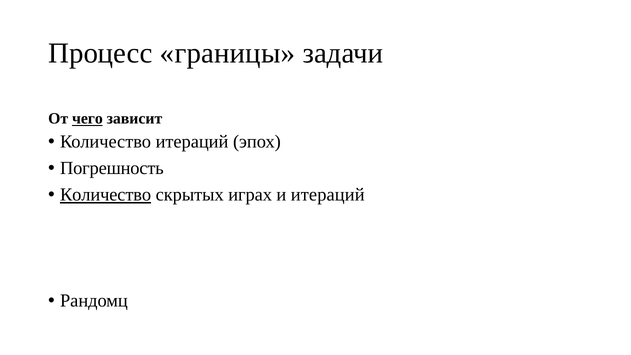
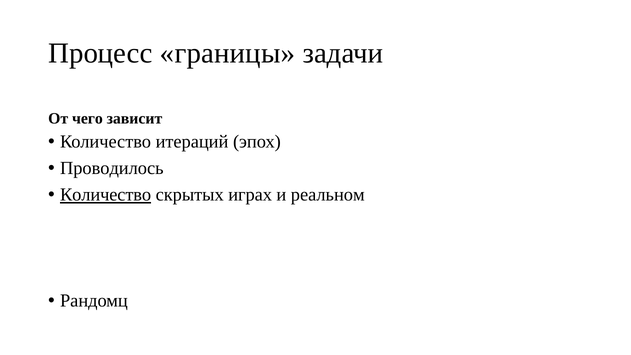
чего underline: present -> none
Погрешность: Погрешность -> Проводилось
и итераций: итераций -> реальном
